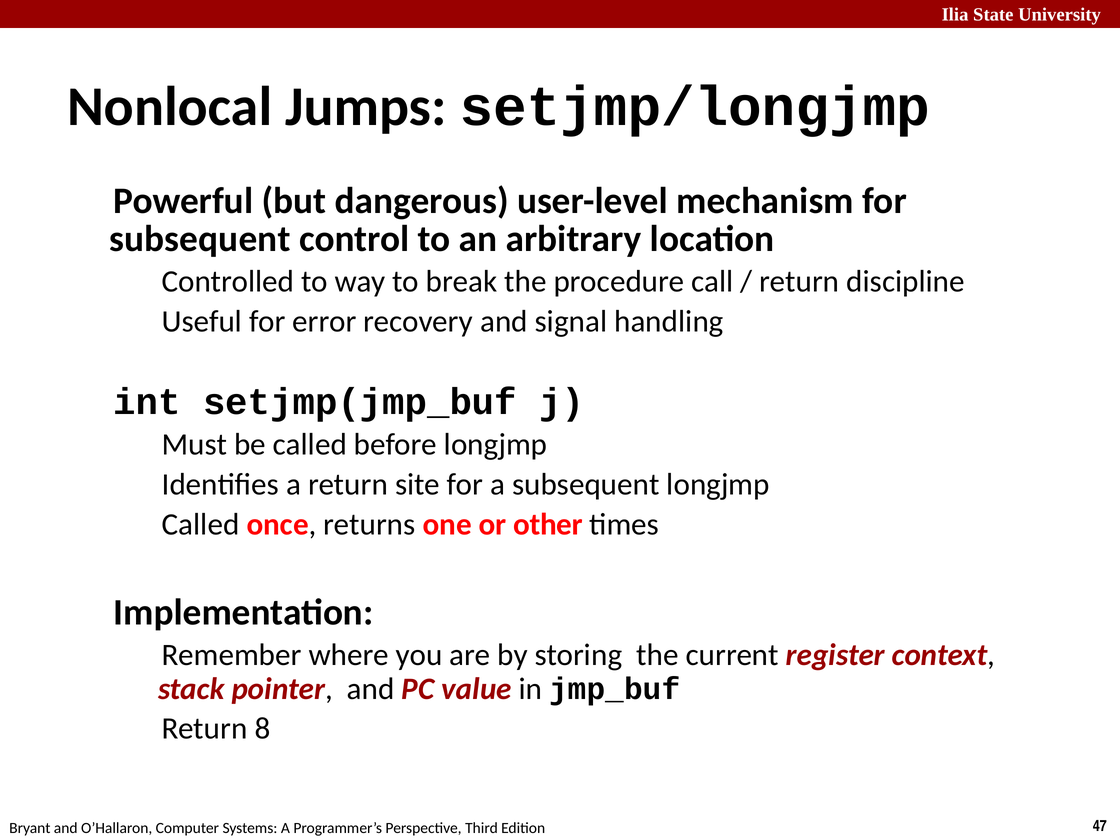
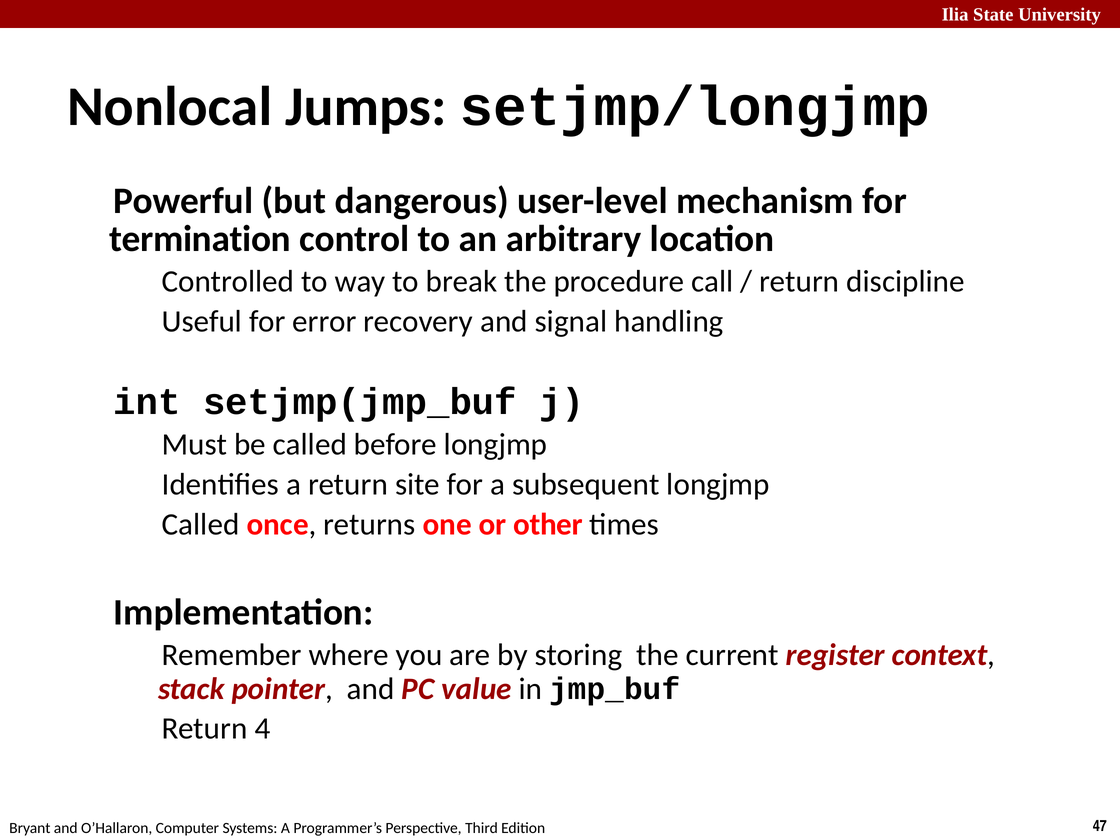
subsequent at (200, 239): subsequent -> termination
8: 8 -> 4
